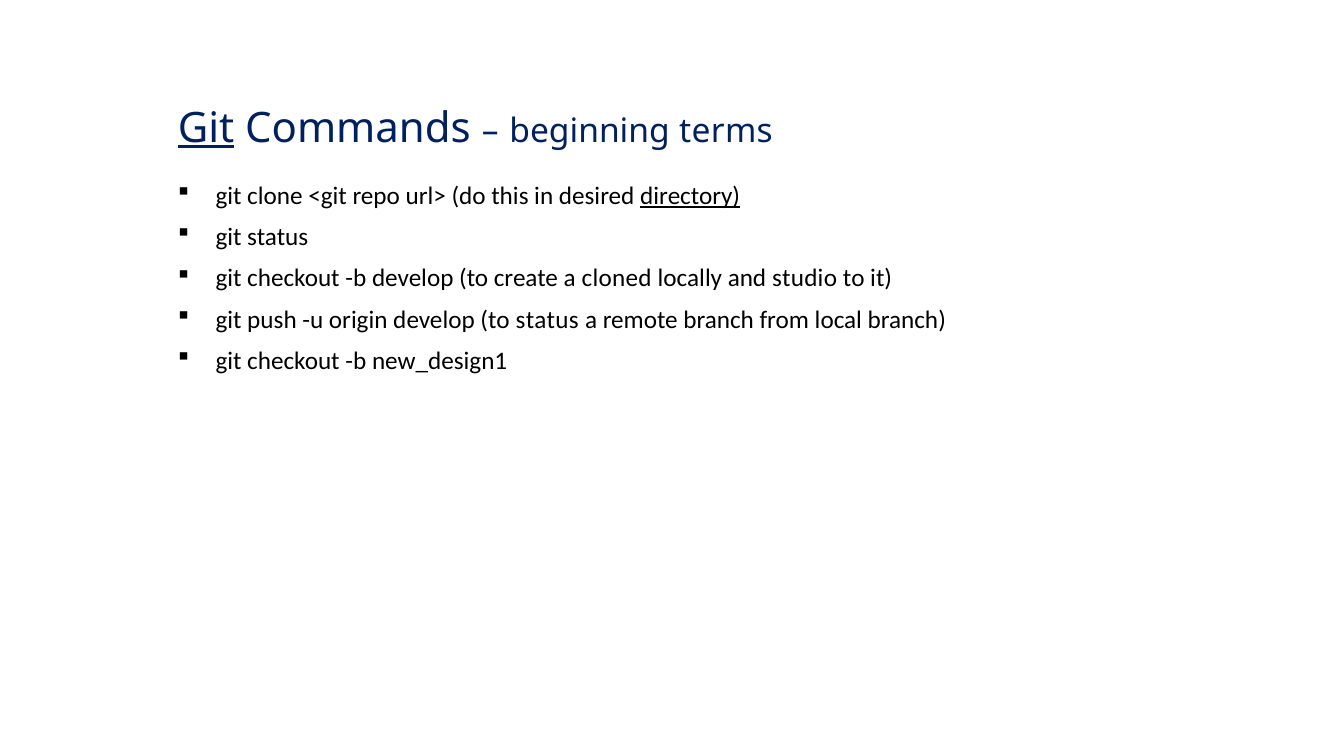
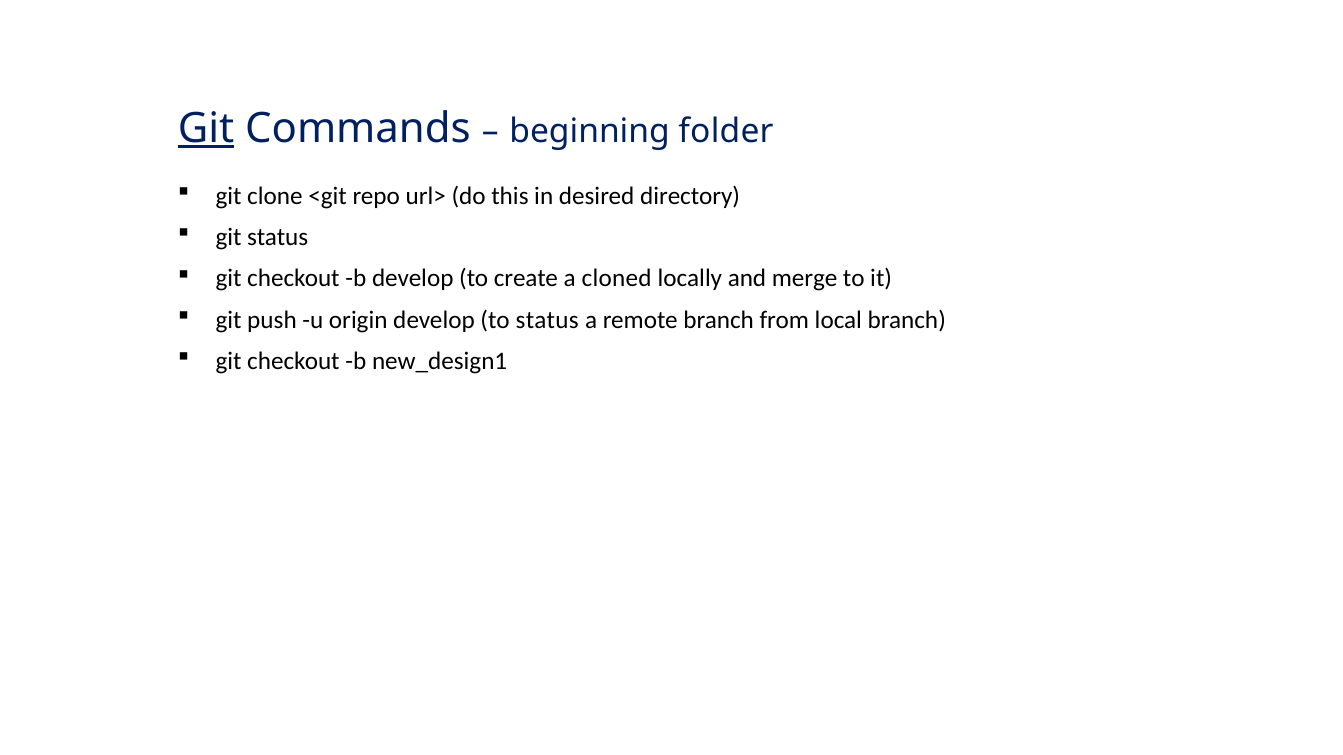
terms: terms -> folder
directory underline: present -> none
studio: studio -> merge
